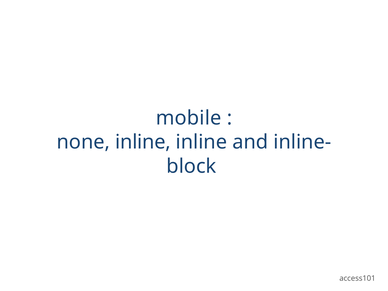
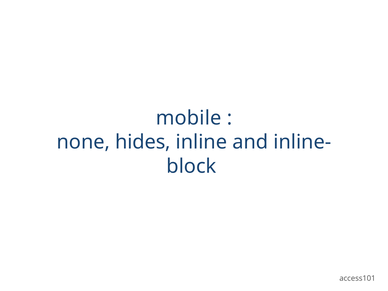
none inline: inline -> hides
